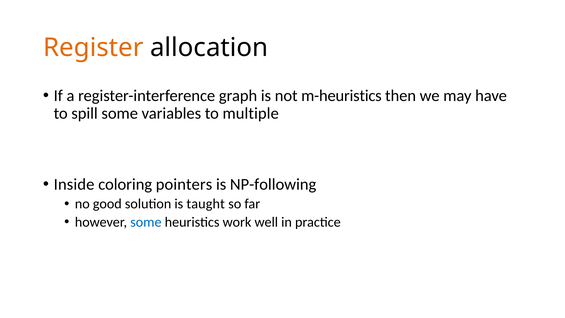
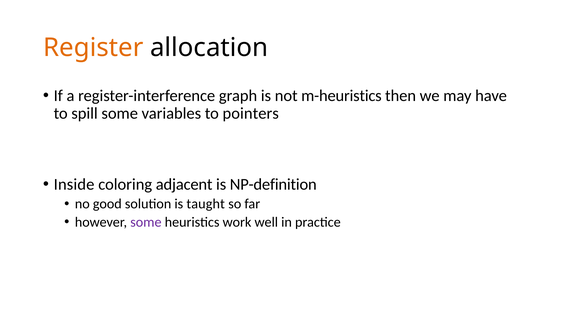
multiple: multiple -> pointers
pointers: pointers -> adjacent
NP-following: NP-following -> NP-definition
some at (146, 222) colour: blue -> purple
